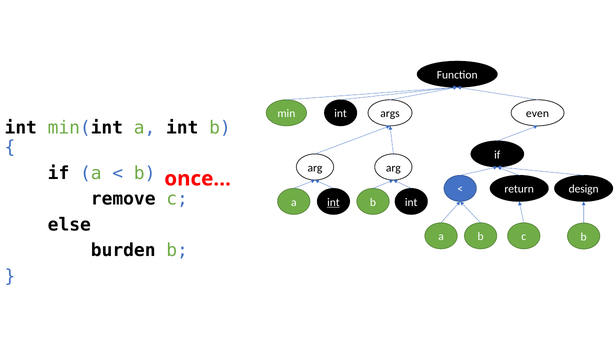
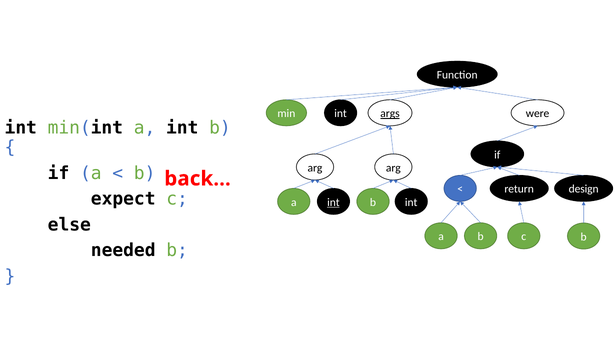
args underline: none -> present
even: even -> were
once…: once… -> back…
remove: remove -> expect
burden: burden -> needed
